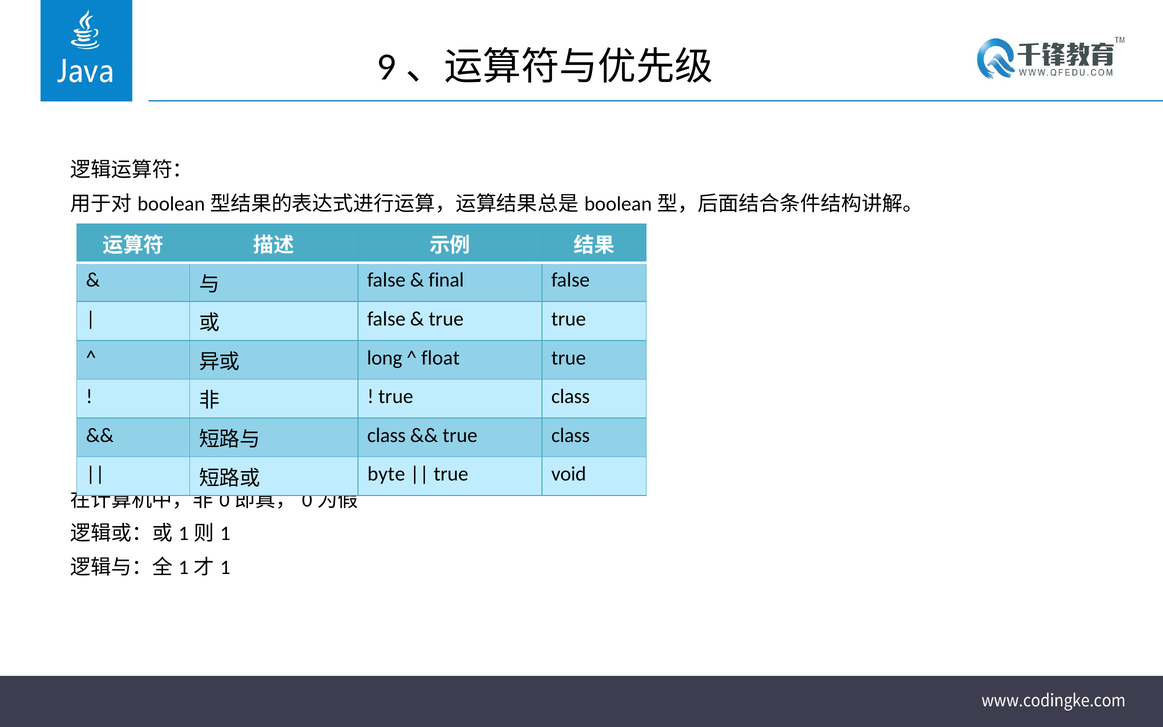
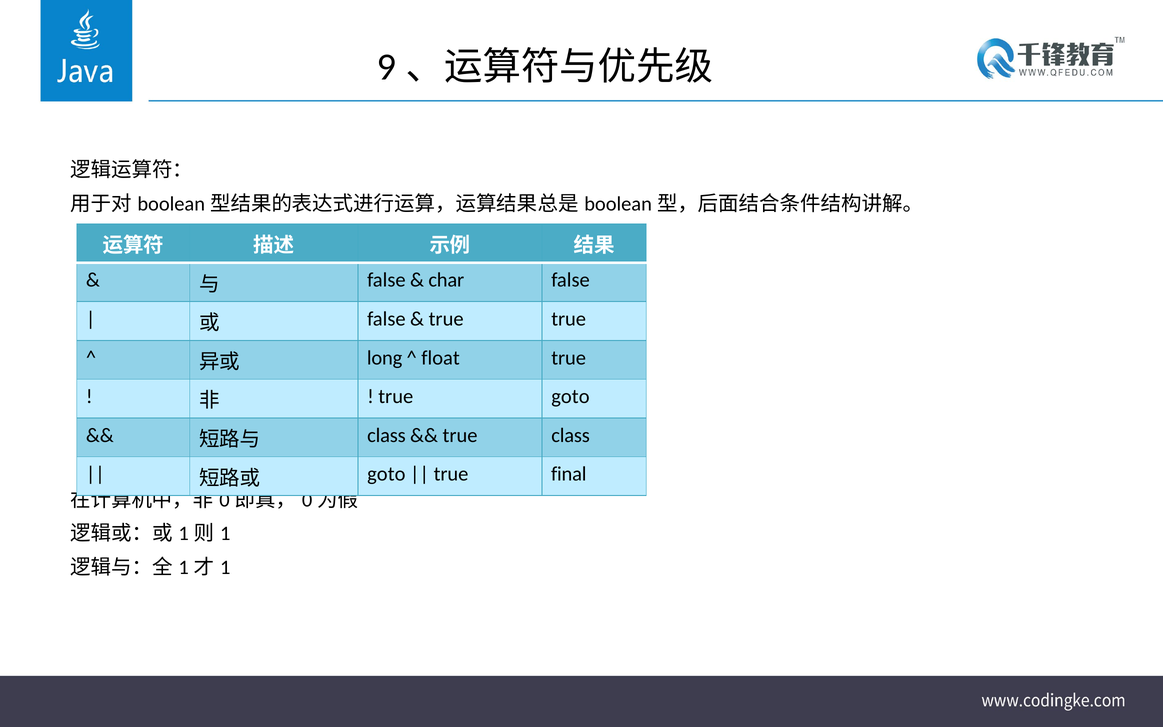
final: final -> char
class at (571, 397): class -> goto
byte at (386, 474): byte -> goto
void: void -> final
